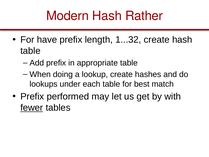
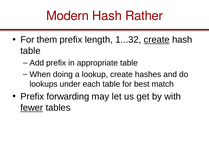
have: have -> them
create at (157, 40) underline: none -> present
performed: performed -> forwarding
